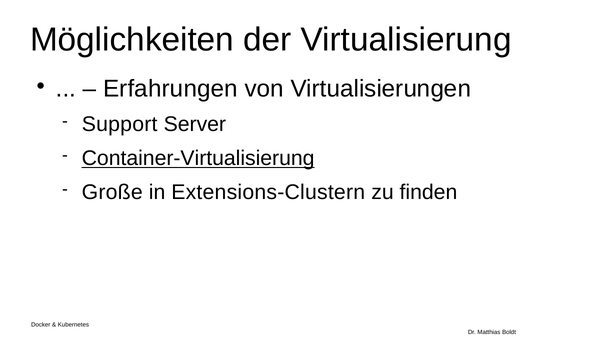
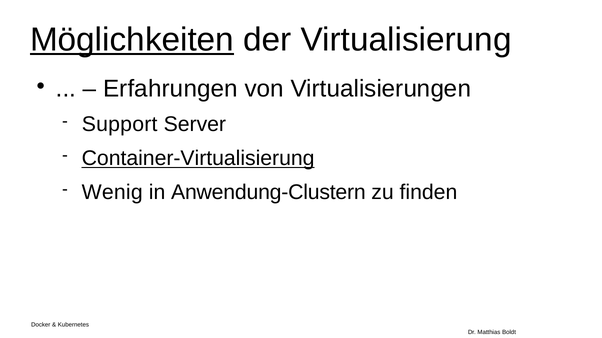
Möglichkeiten underline: none -> present
Große: Große -> Wenig
Extensions-Clustern: Extensions-Clustern -> Anwendung-Clustern
